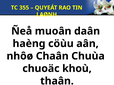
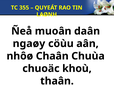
haèng: haèng -> ngaøy
